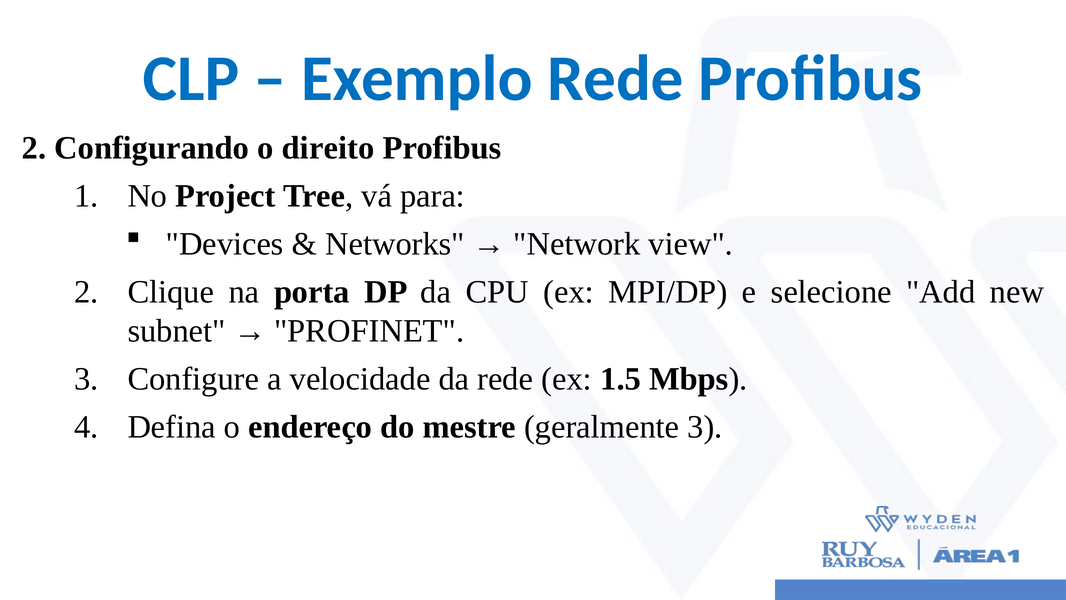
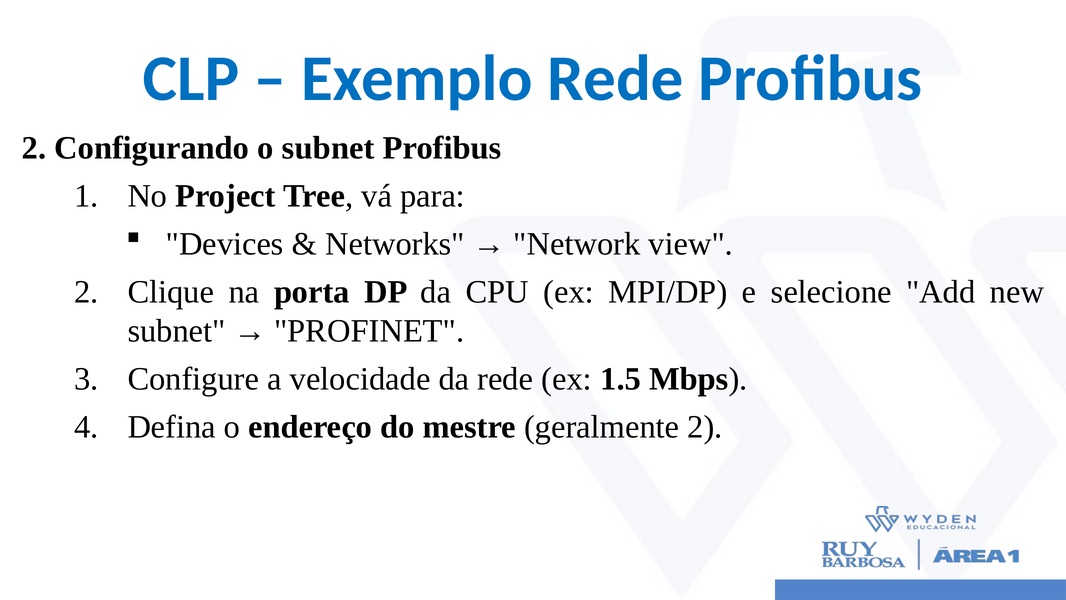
o direito: direito -> subnet
geralmente 3: 3 -> 2
